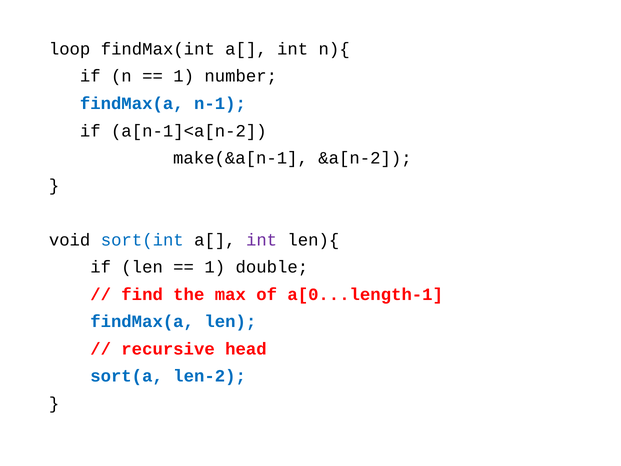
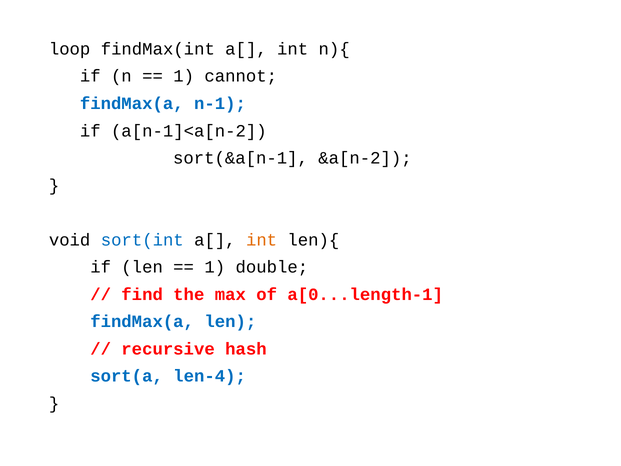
number: number -> cannot
make(&a[n-1: make(&a[n-1 -> sort(&a[n-1
int at (262, 240) colour: purple -> orange
head: head -> hash
len-2: len-2 -> len-4
